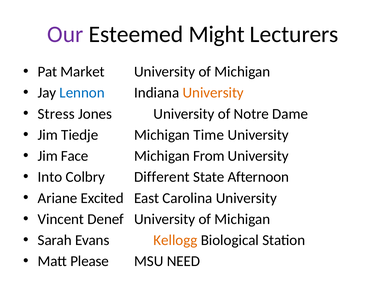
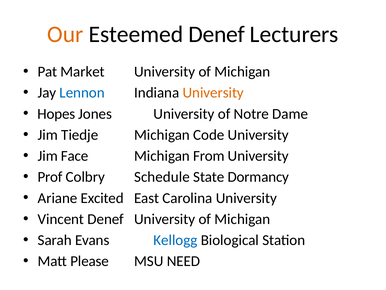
Our colour: purple -> orange
Esteemed Might: Might -> Denef
Stress: Stress -> Hopes
Time: Time -> Code
Into: Into -> Prof
Different: Different -> Schedule
Afternoon: Afternoon -> Dormancy
Kellogg colour: orange -> blue
